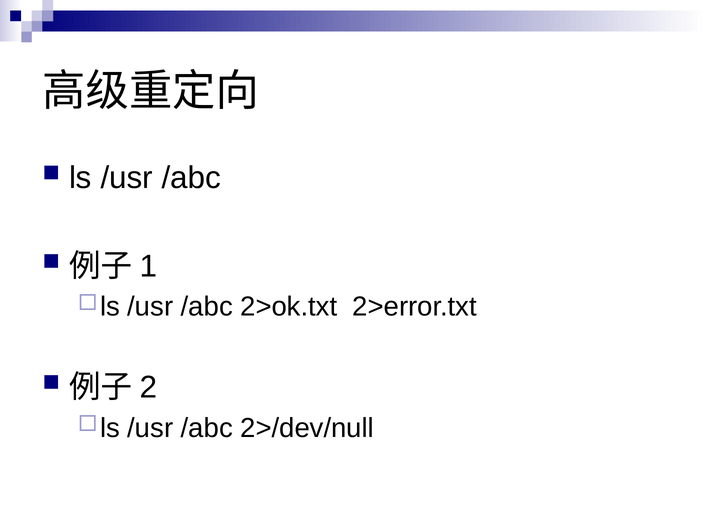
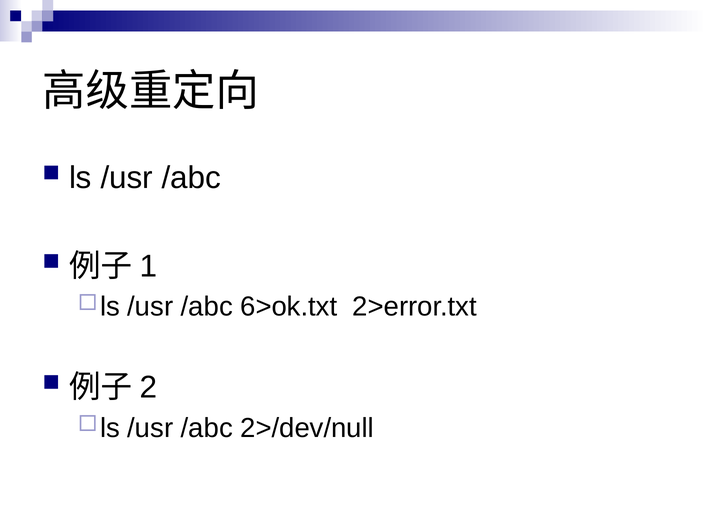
2>ok.txt: 2>ok.txt -> 6>ok.txt
